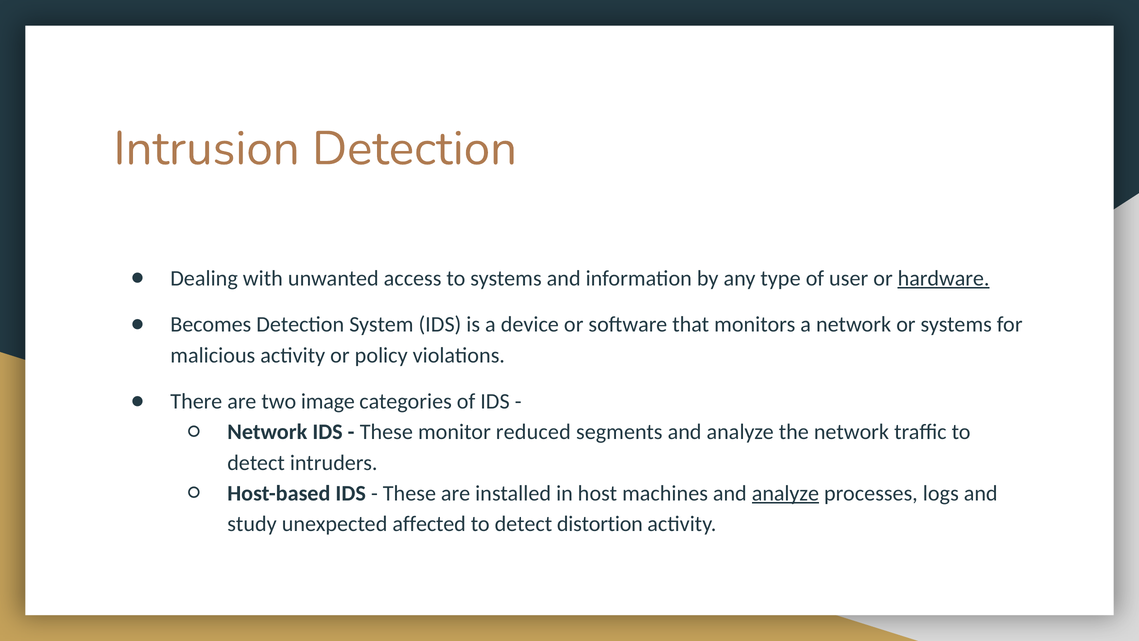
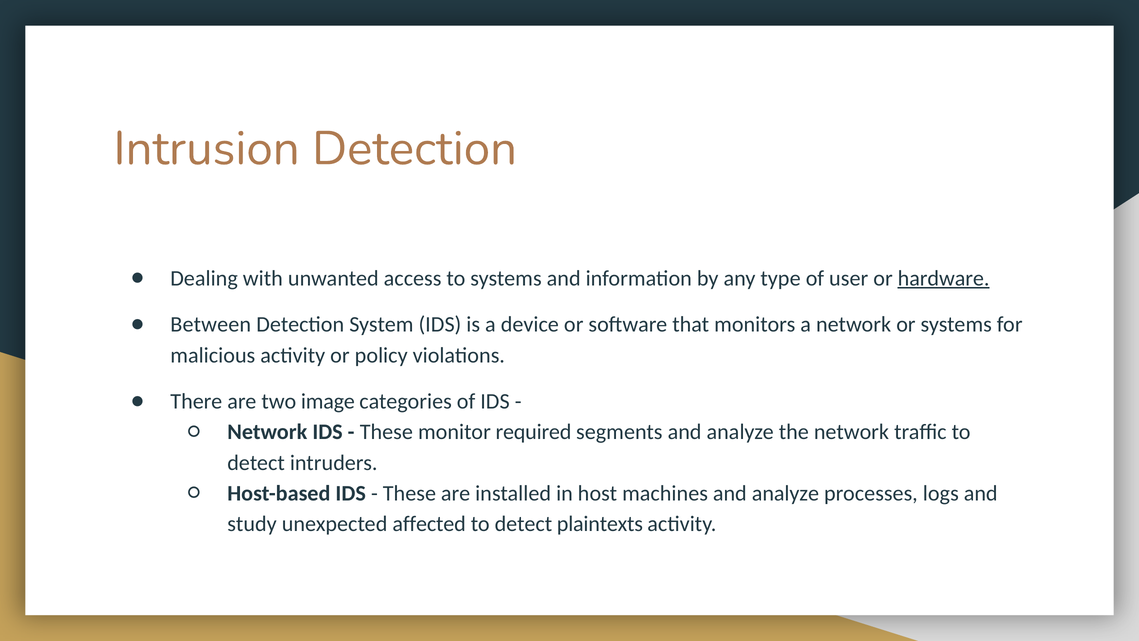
Becomes: Becomes -> Between
reduced: reduced -> required
analyze at (785, 493) underline: present -> none
distortion: distortion -> plaintexts
